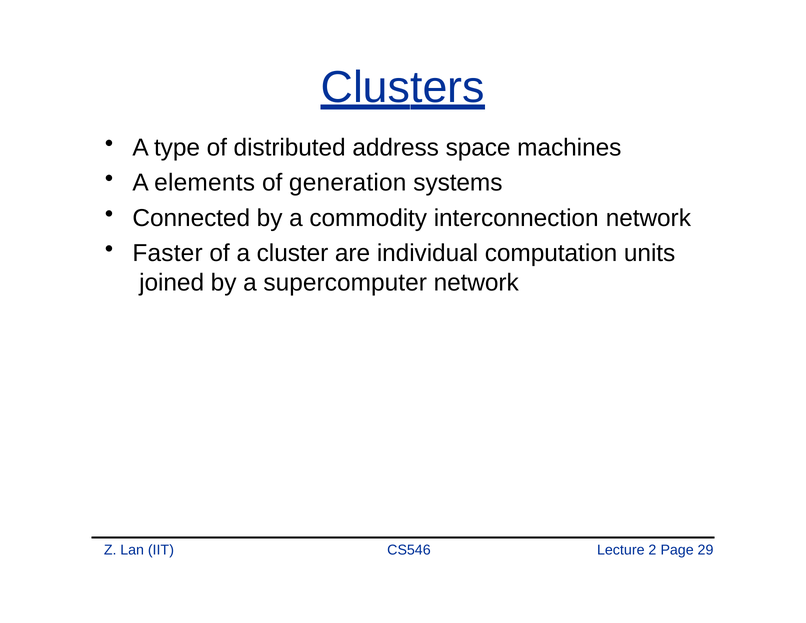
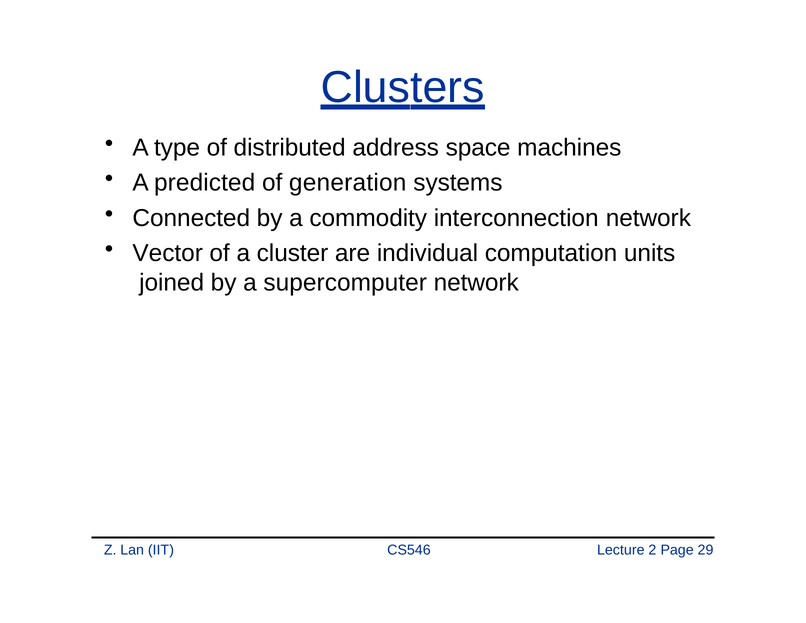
elements: elements -> predicted
Faster: Faster -> Vector
